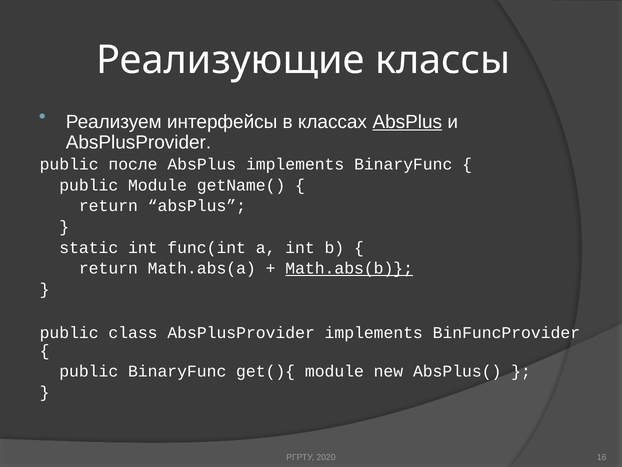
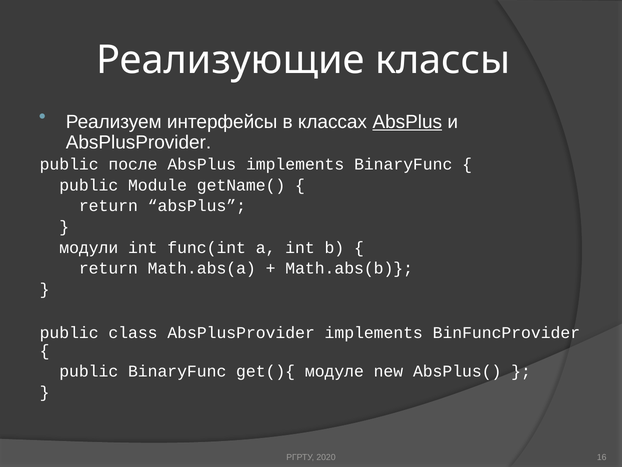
static: static -> модули
Math.abs(b underline: present -> none
get(){ module: module -> модуле
